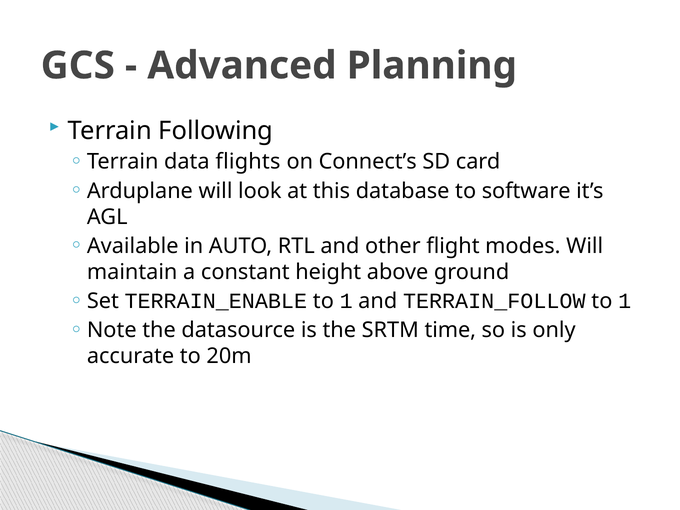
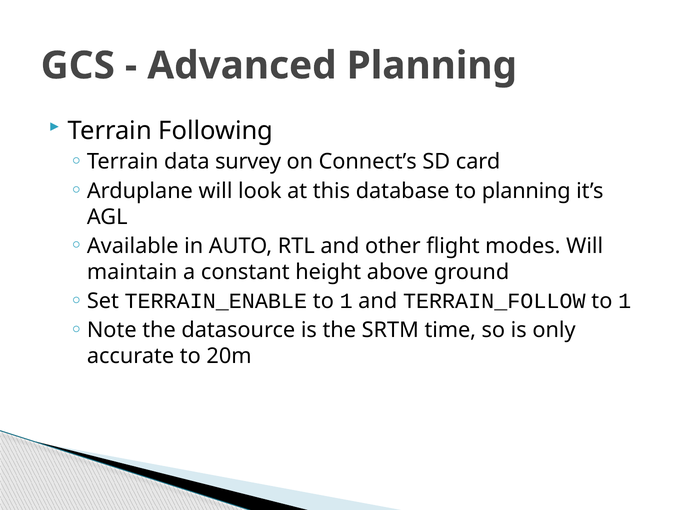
flights: flights -> survey
to software: software -> planning
